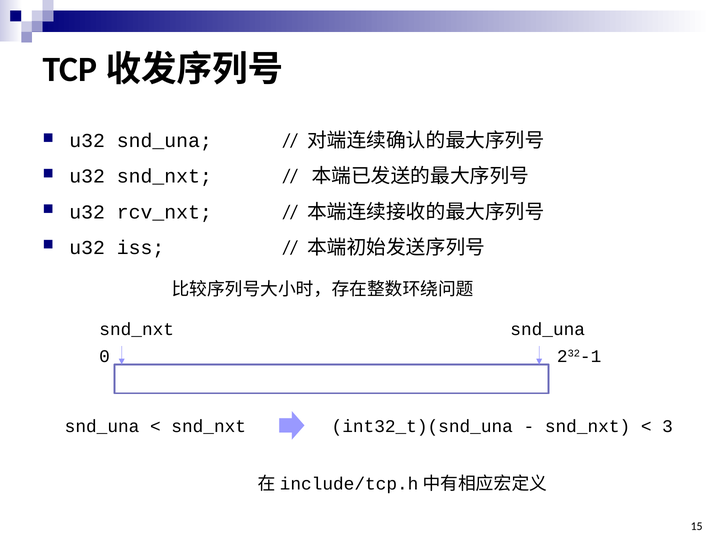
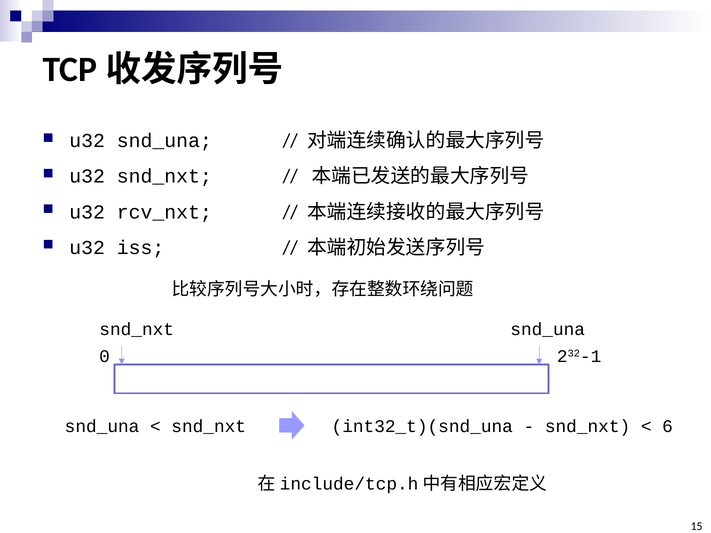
3: 3 -> 6
